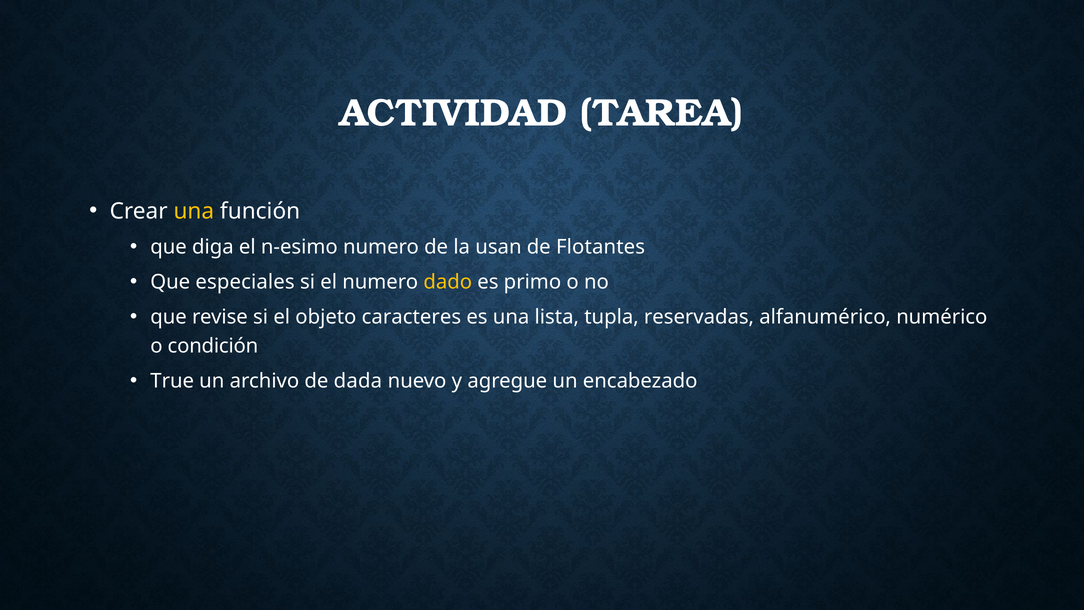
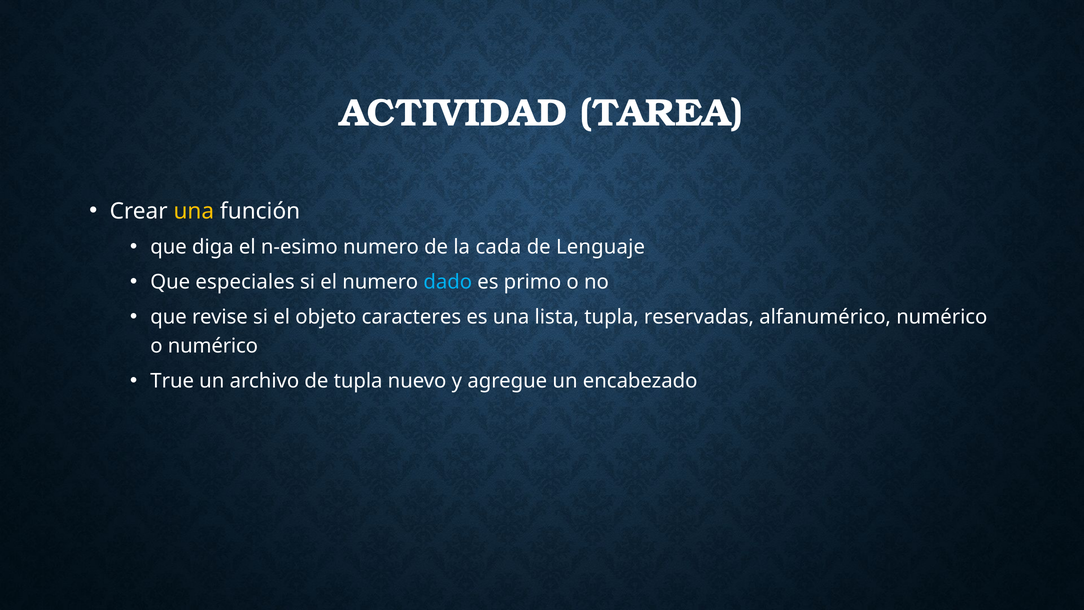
usan: usan -> cada
Flotantes: Flotantes -> Lenguaje
dado colour: yellow -> light blue
o condición: condición -> numérico
de dada: dada -> tupla
